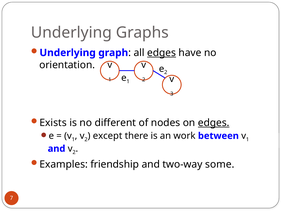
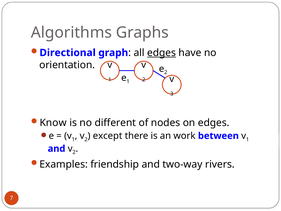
Underlying at (71, 32): Underlying -> Algorithms
Underlying at (68, 53): Underlying -> Directional
Exists: Exists -> Know
edges at (214, 123) underline: present -> none
some: some -> rivers
